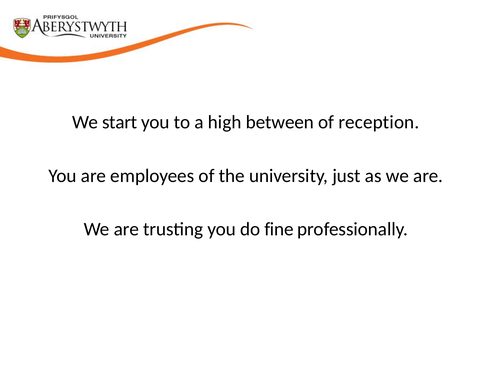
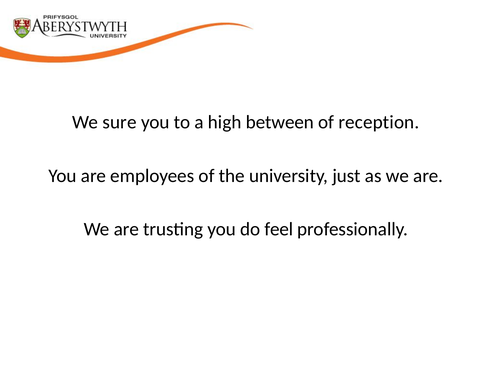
start: start -> sure
fine: fine -> feel
